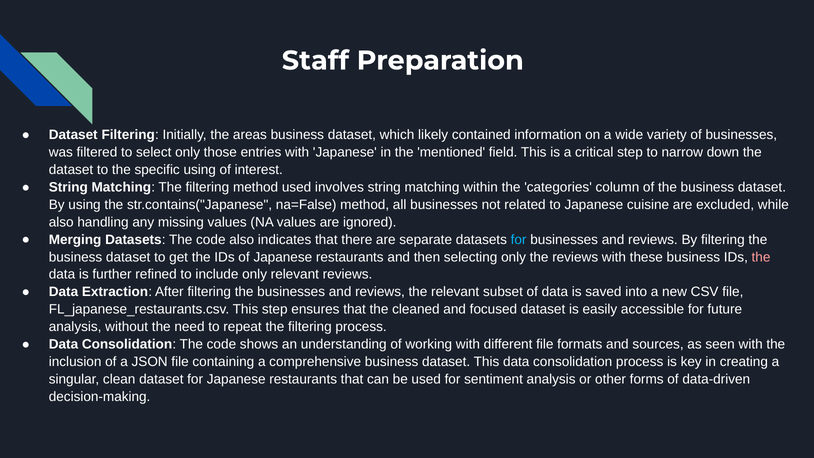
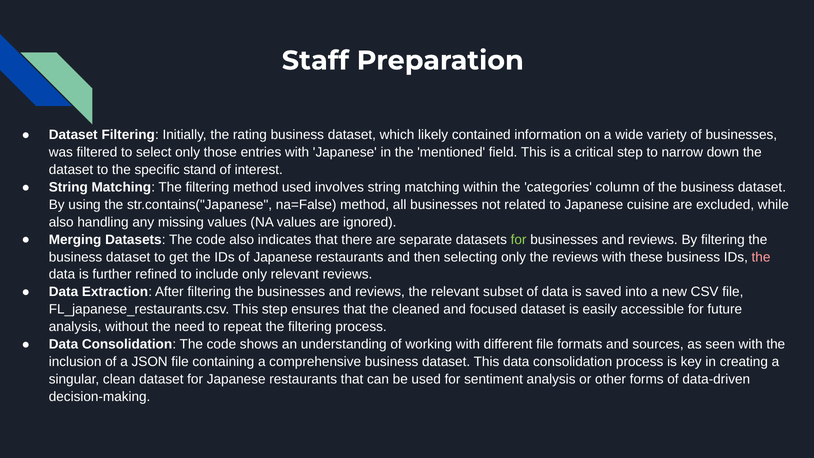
areas: areas -> rating
specific using: using -> stand
for at (519, 240) colour: light blue -> light green
